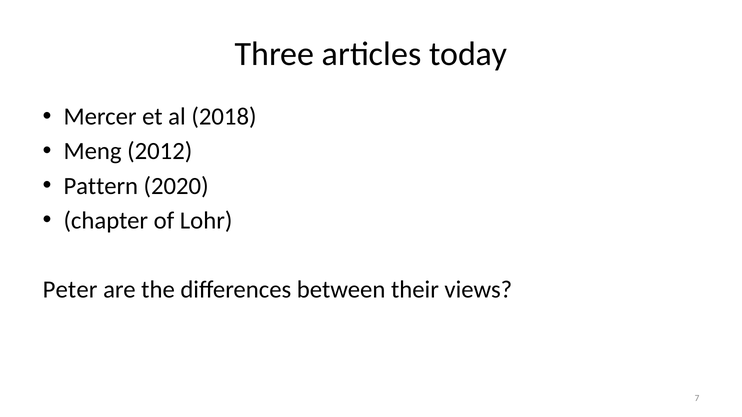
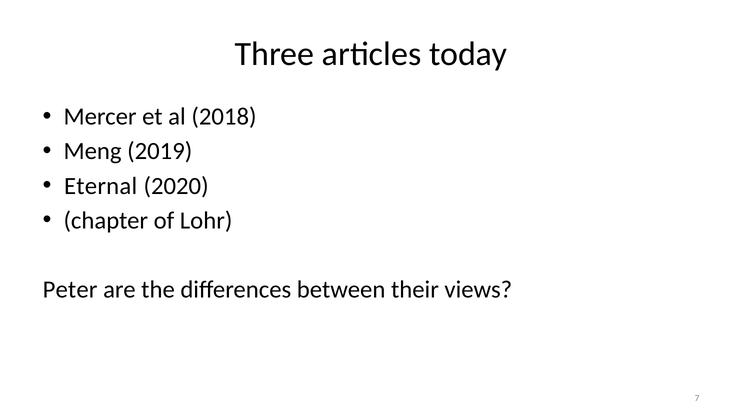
2012: 2012 -> 2019
Pattern: Pattern -> Eternal
